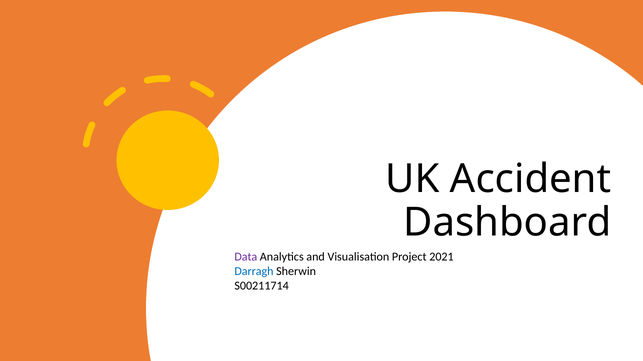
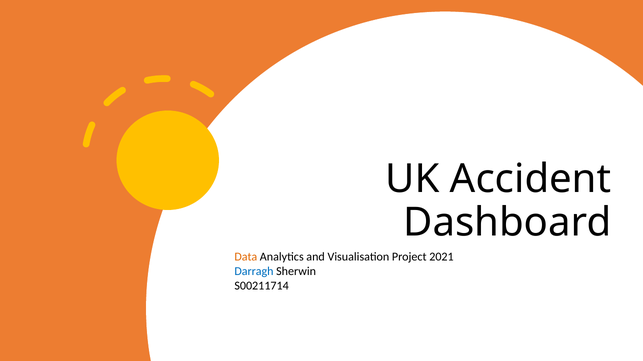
Data colour: purple -> orange
